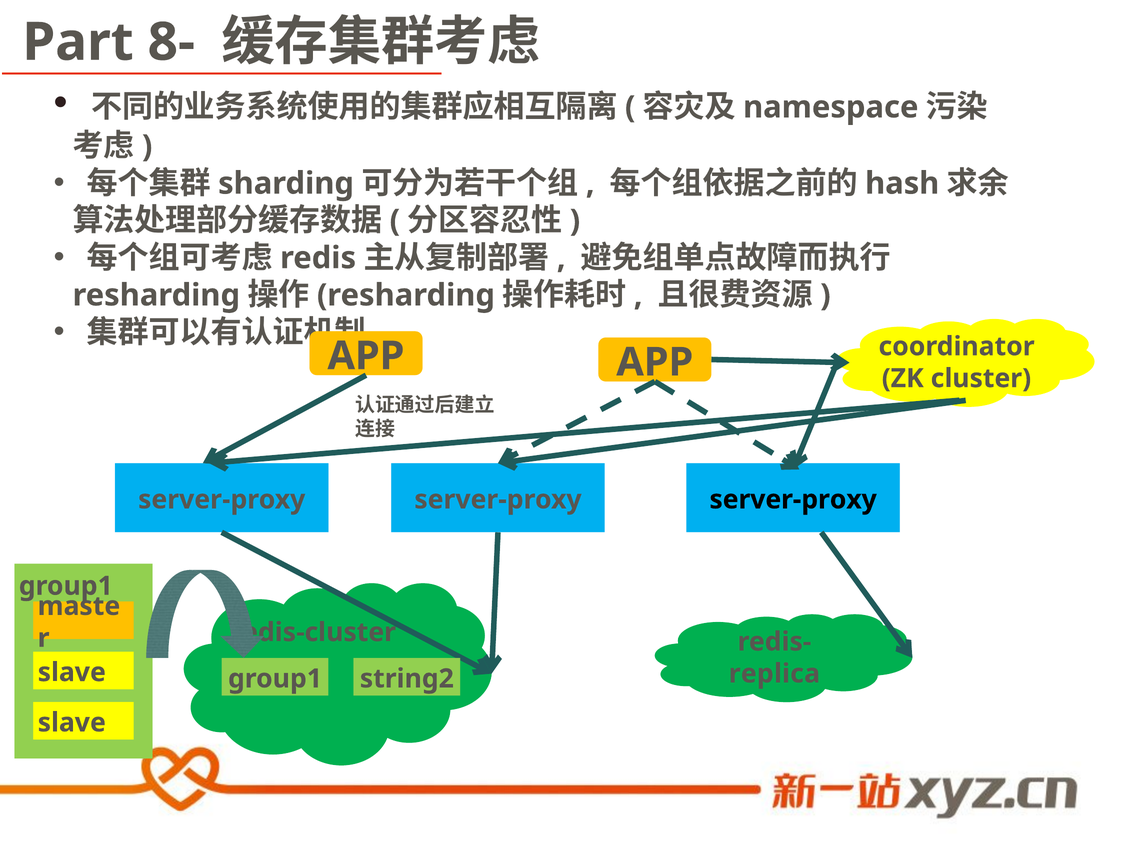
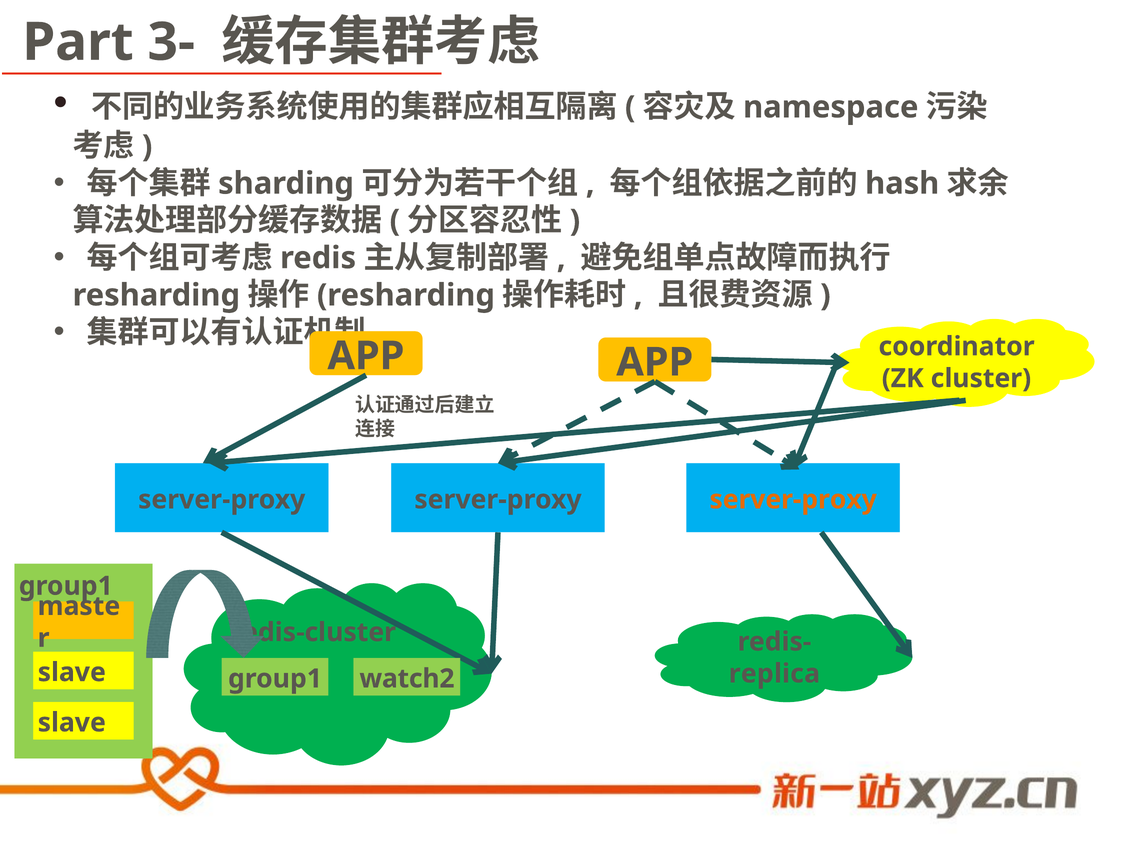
8-: 8- -> 3-
server-proxy at (793, 499) colour: black -> orange
string2: string2 -> watch2
